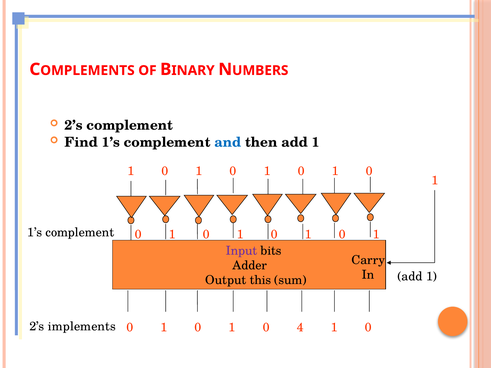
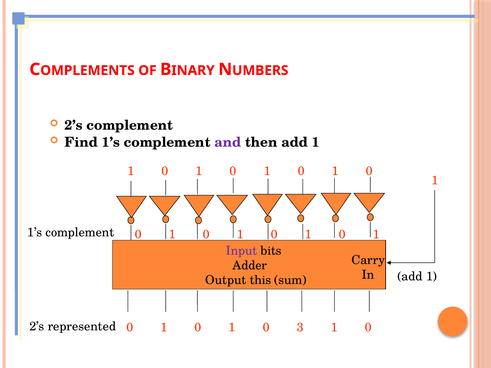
and colour: blue -> purple
implements: implements -> represented
4: 4 -> 3
